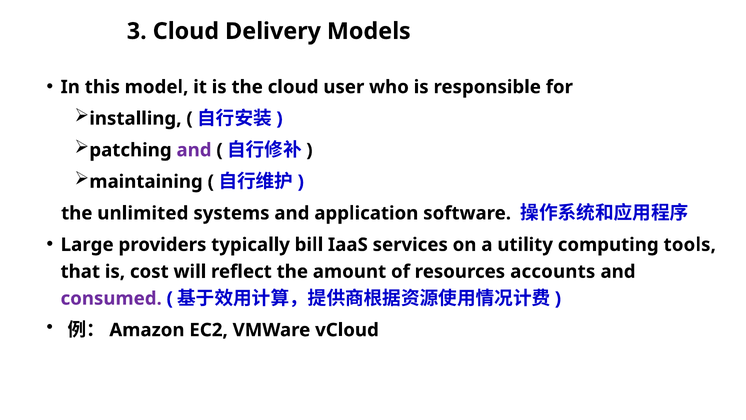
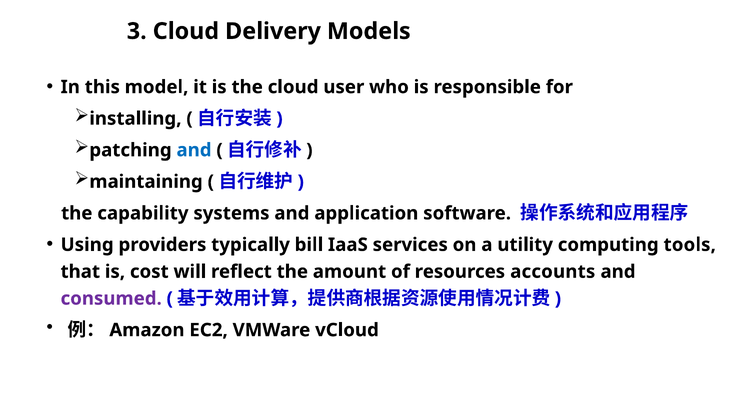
and at (194, 150) colour: purple -> blue
unlimited: unlimited -> capability
Large: Large -> Using
